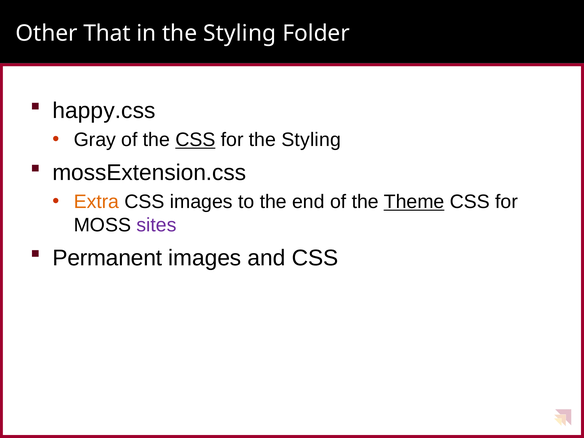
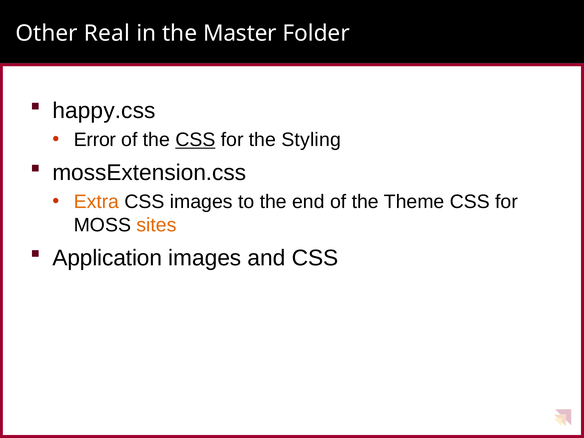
That: That -> Real
in the Styling: Styling -> Master
Gray: Gray -> Error
Theme underline: present -> none
sites colour: purple -> orange
Permanent: Permanent -> Application
